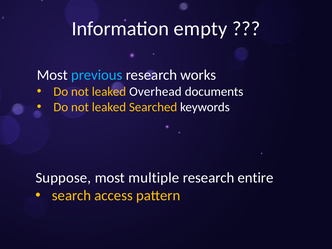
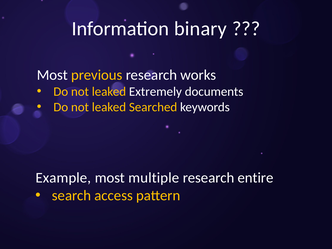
empty: empty -> binary
previous colour: light blue -> yellow
Overhead: Overhead -> Extremely
Suppose: Suppose -> Example
